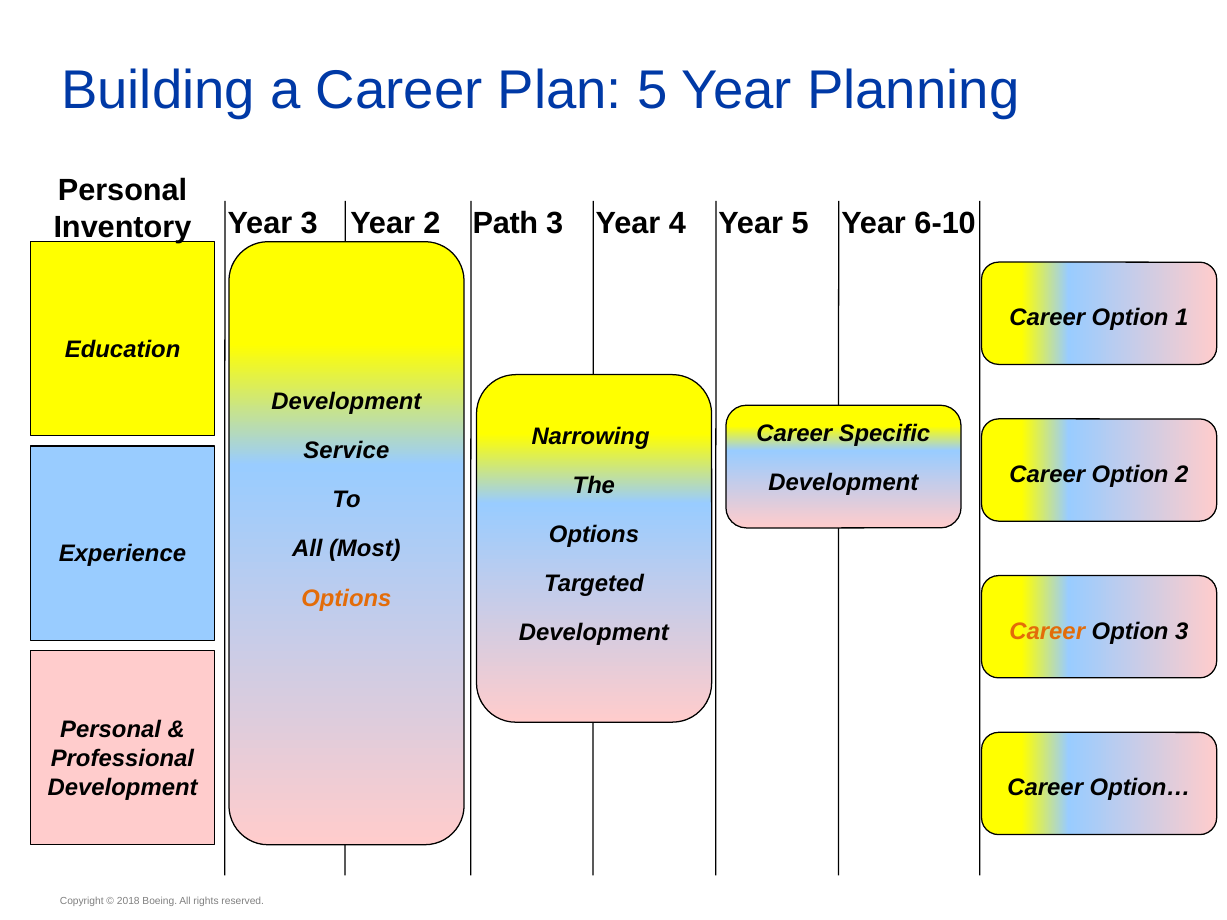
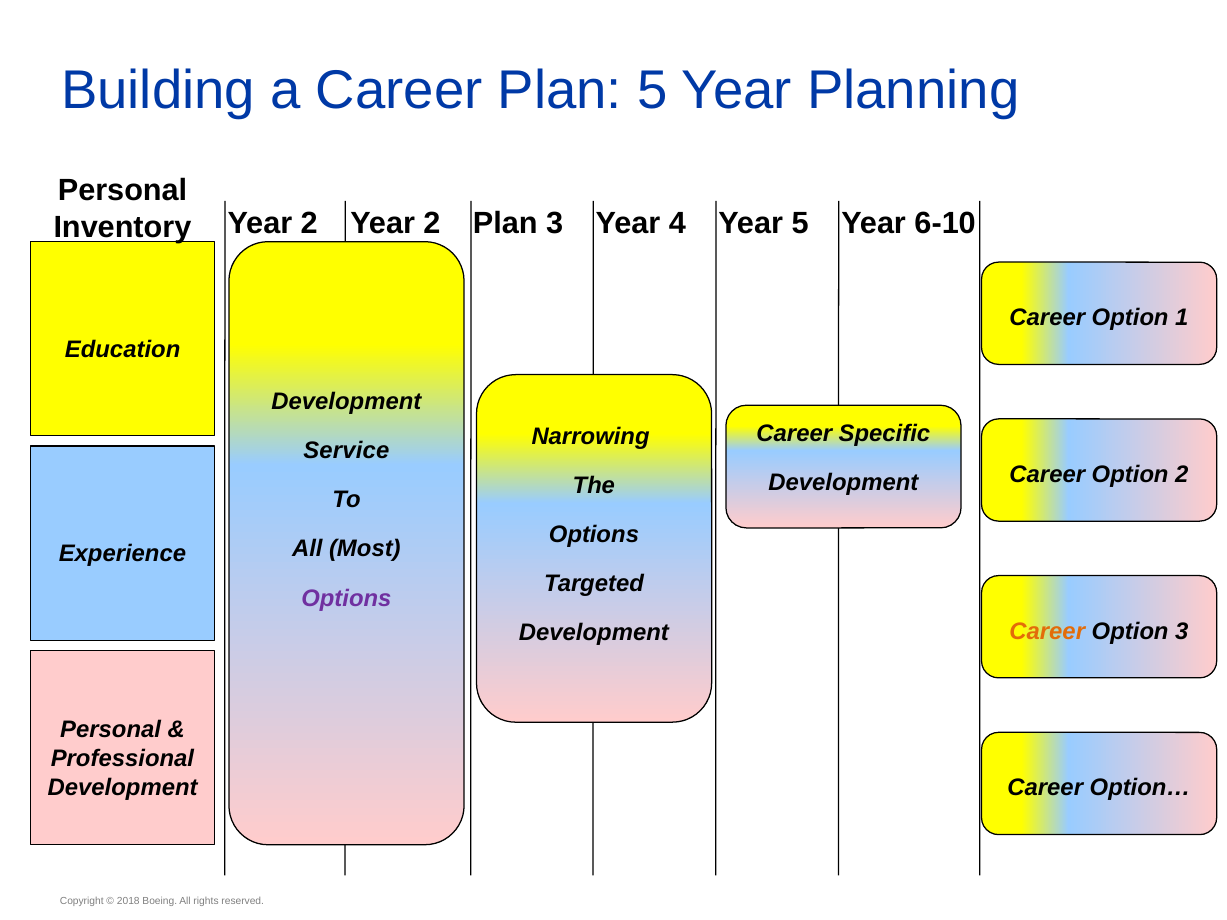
3 at (309, 223): 3 -> 2
2 Path: Path -> Plan
Options at (346, 598) colour: orange -> purple
